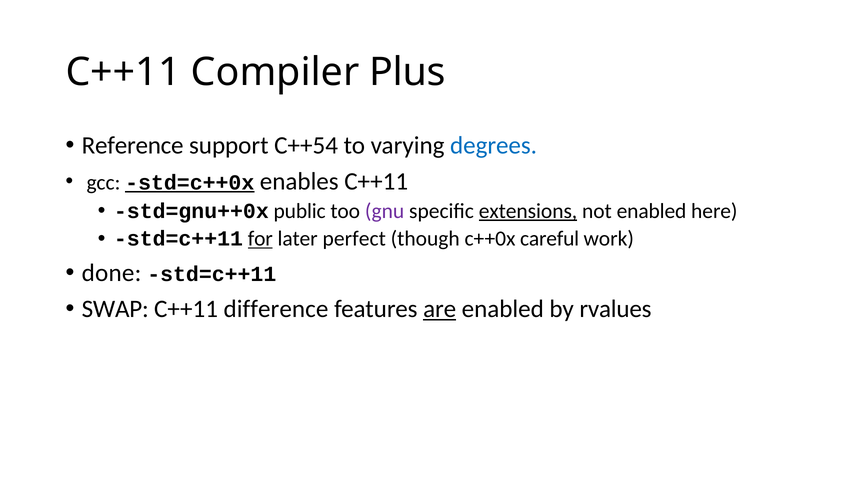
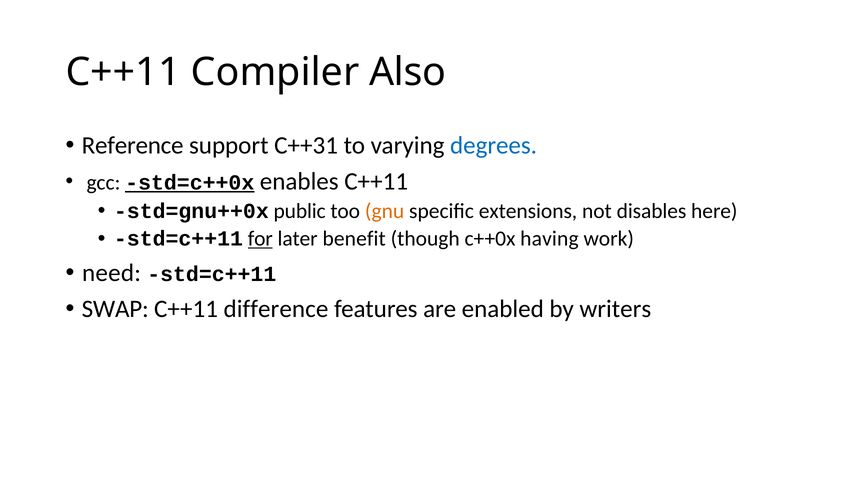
Plus: Plus -> Also
C++54: C++54 -> C++31
gnu colour: purple -> orange
extensions underline: present -> none
not enabled: enabled -> disables
perfect: perfect -> benefit
careful: careful -> having
done: done -> need
are underline: present -> none
rvalues: rvalues -> writers
